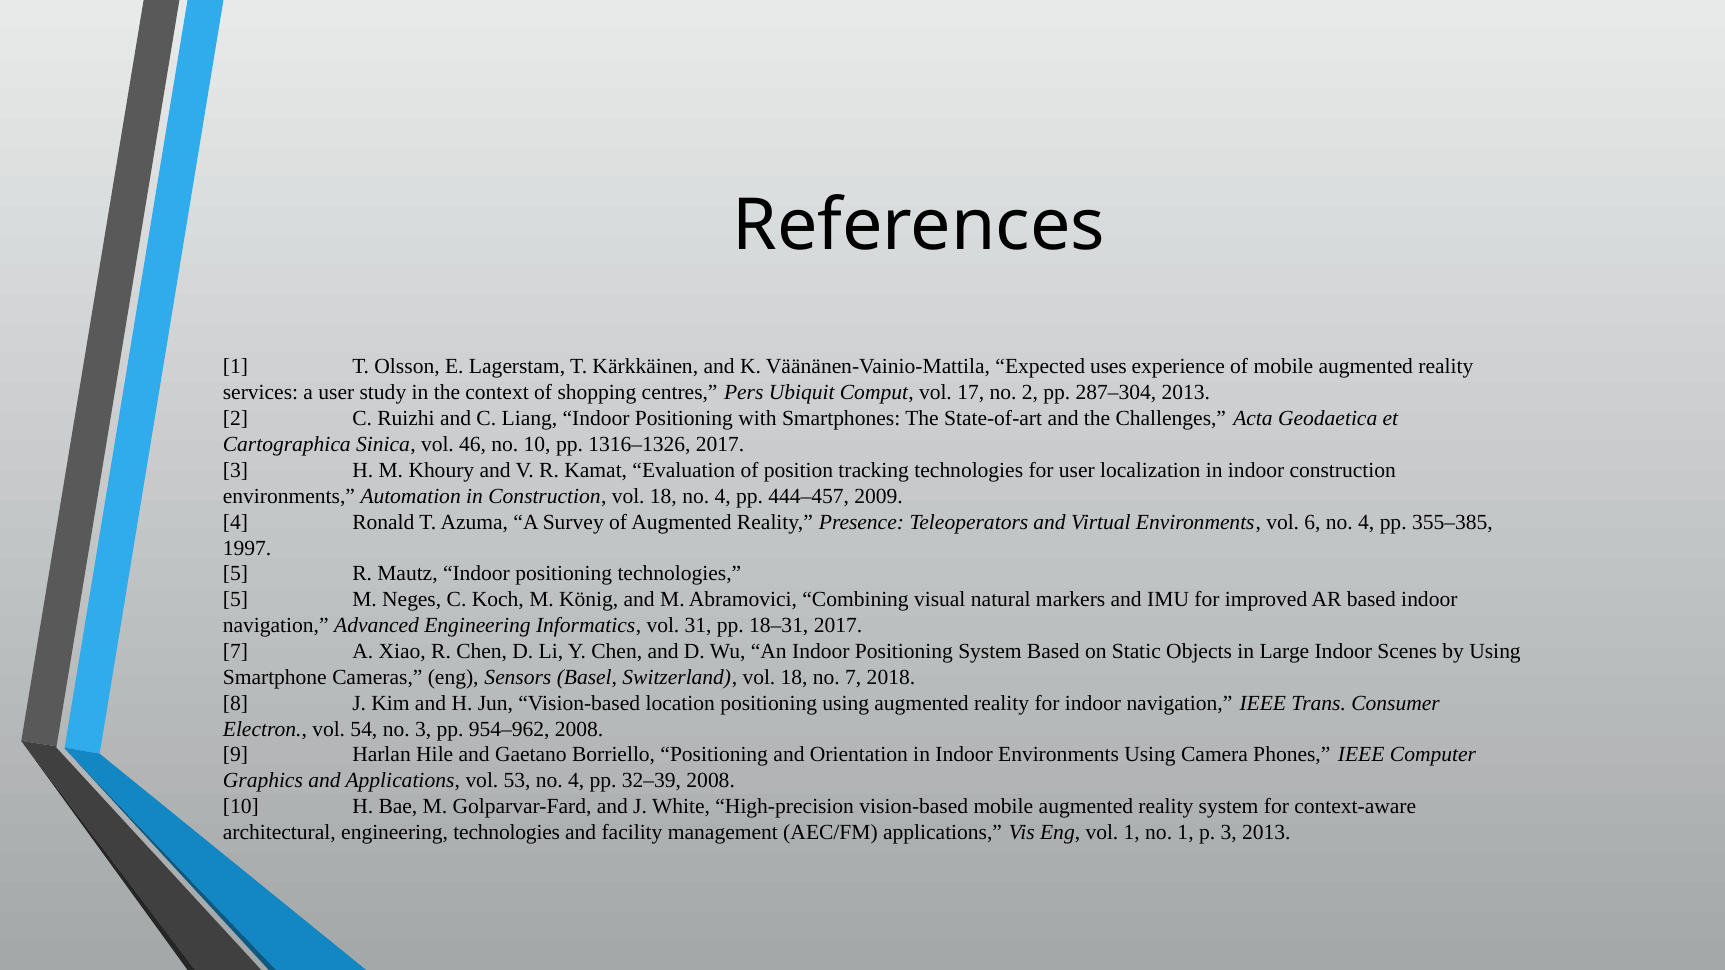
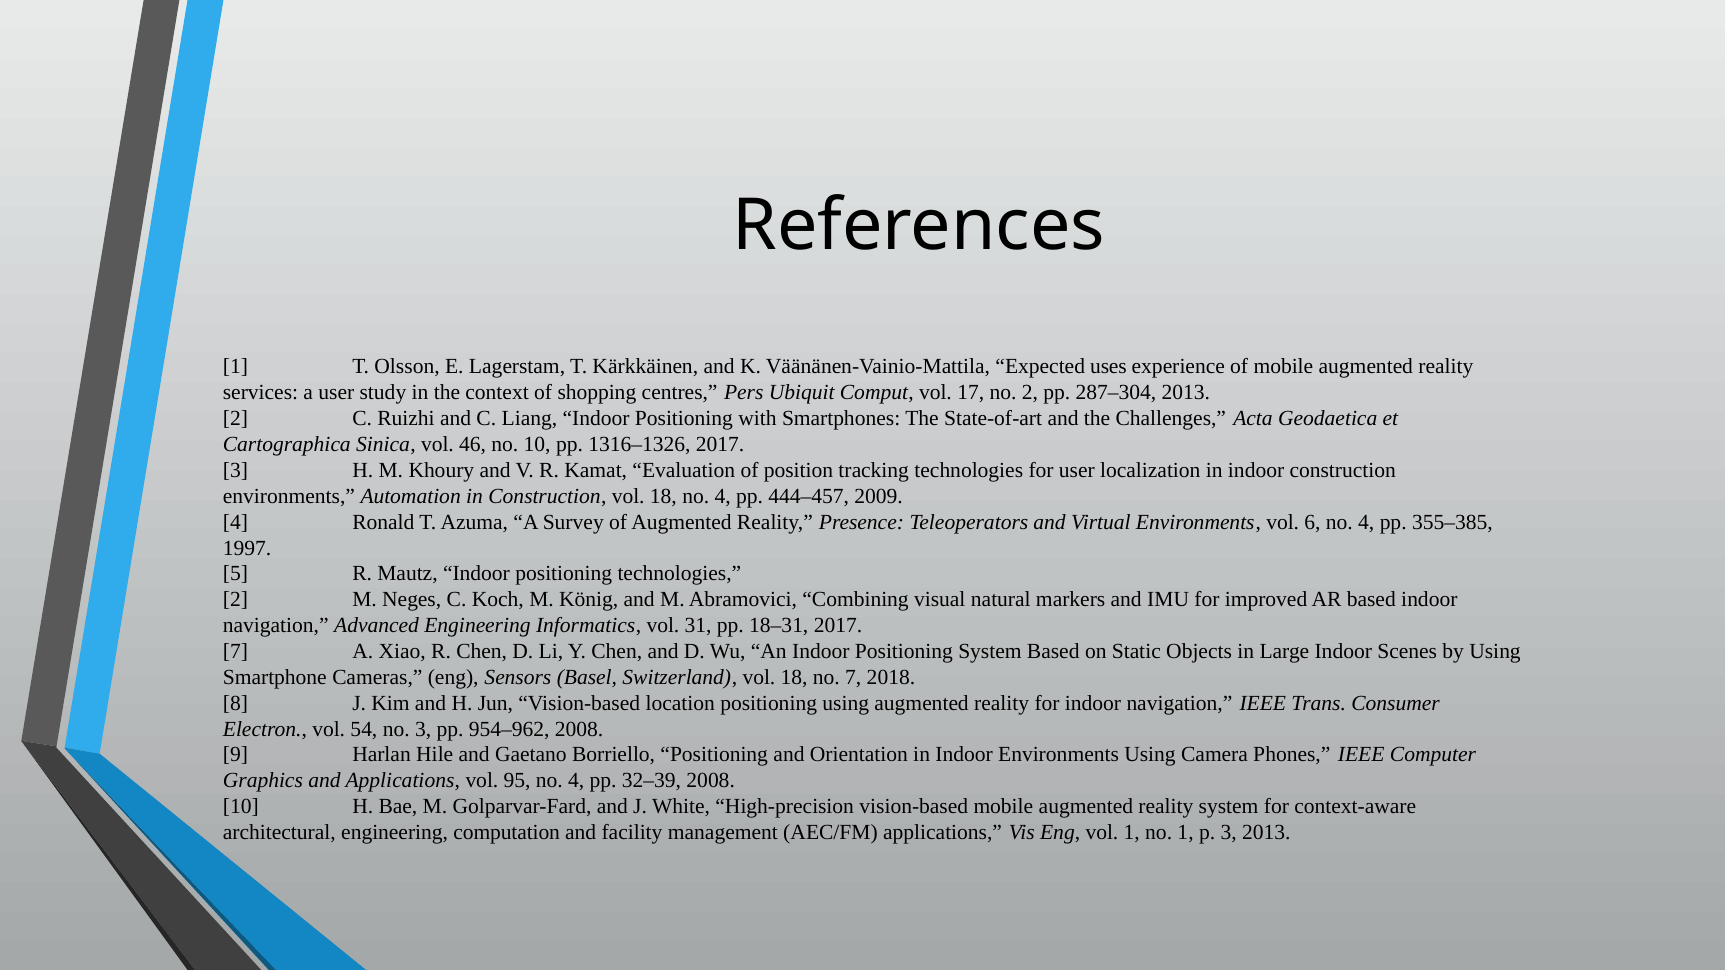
5 at (235, 600): 5 -> 2
53: 53 -> 95
engineering technologies: technologies -> computation
